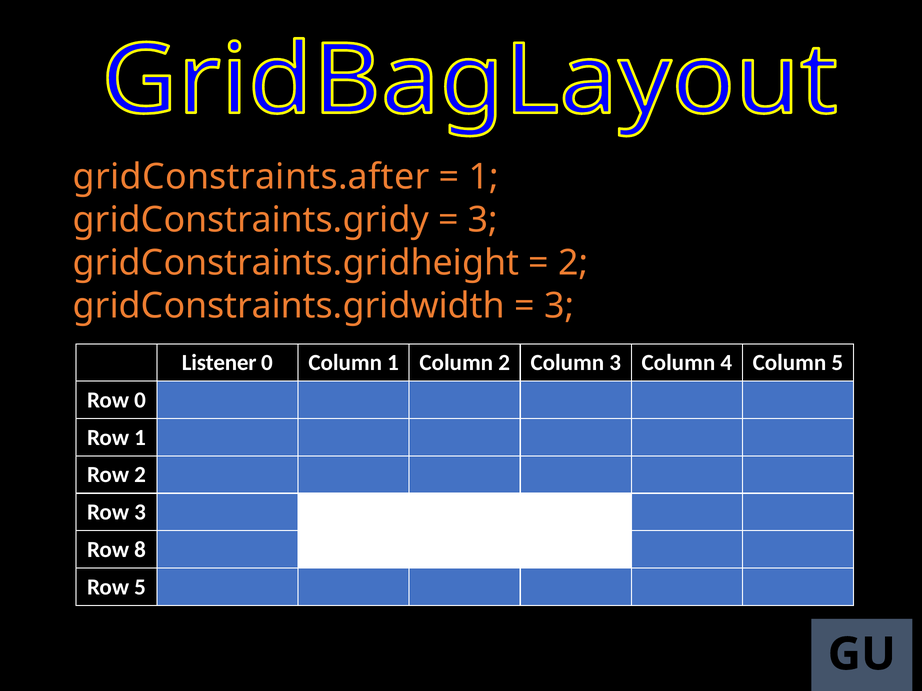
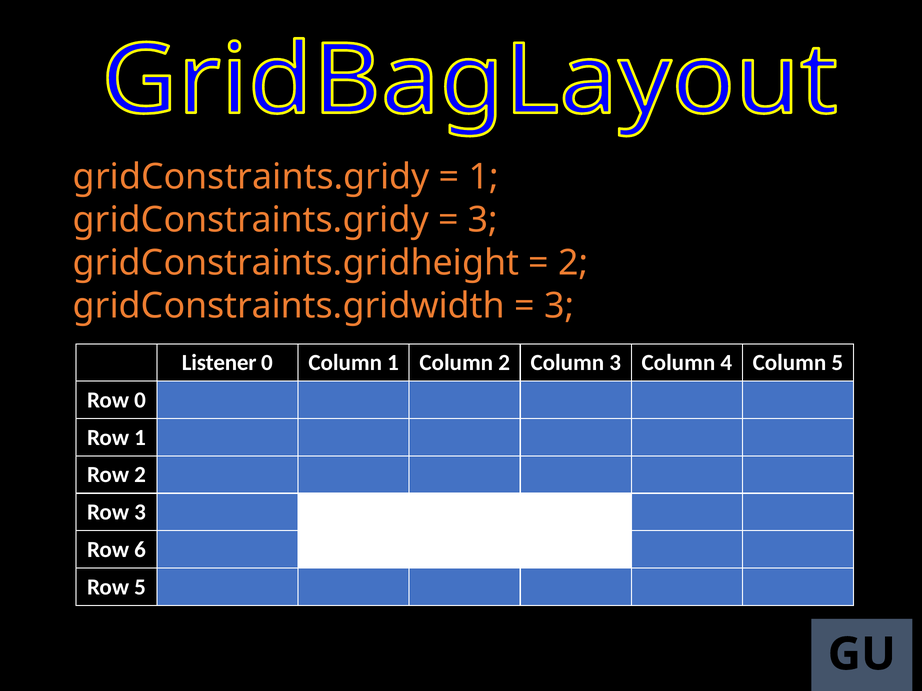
gridConstraints.after at (251, 177): gridConstraints.after -> gridConstraints.gridy
8: 8 -> 6
